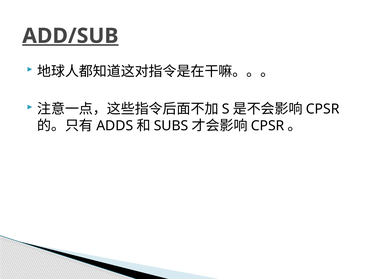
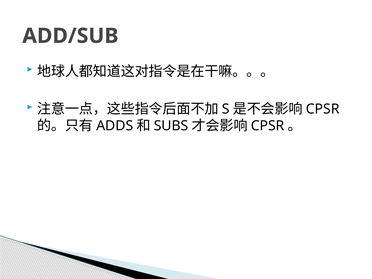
ADD/SUB underline: present -> none
